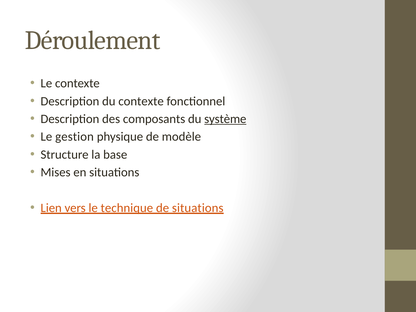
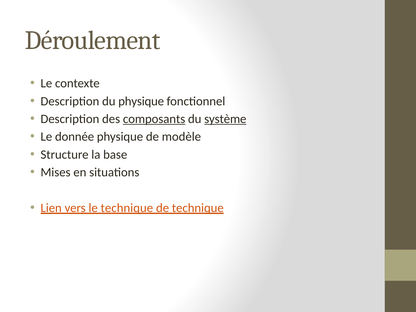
du contexte: contexte -> physique
composants underline: none -> present
gestion: gestion -> donnée
de situations: situations -> technique
